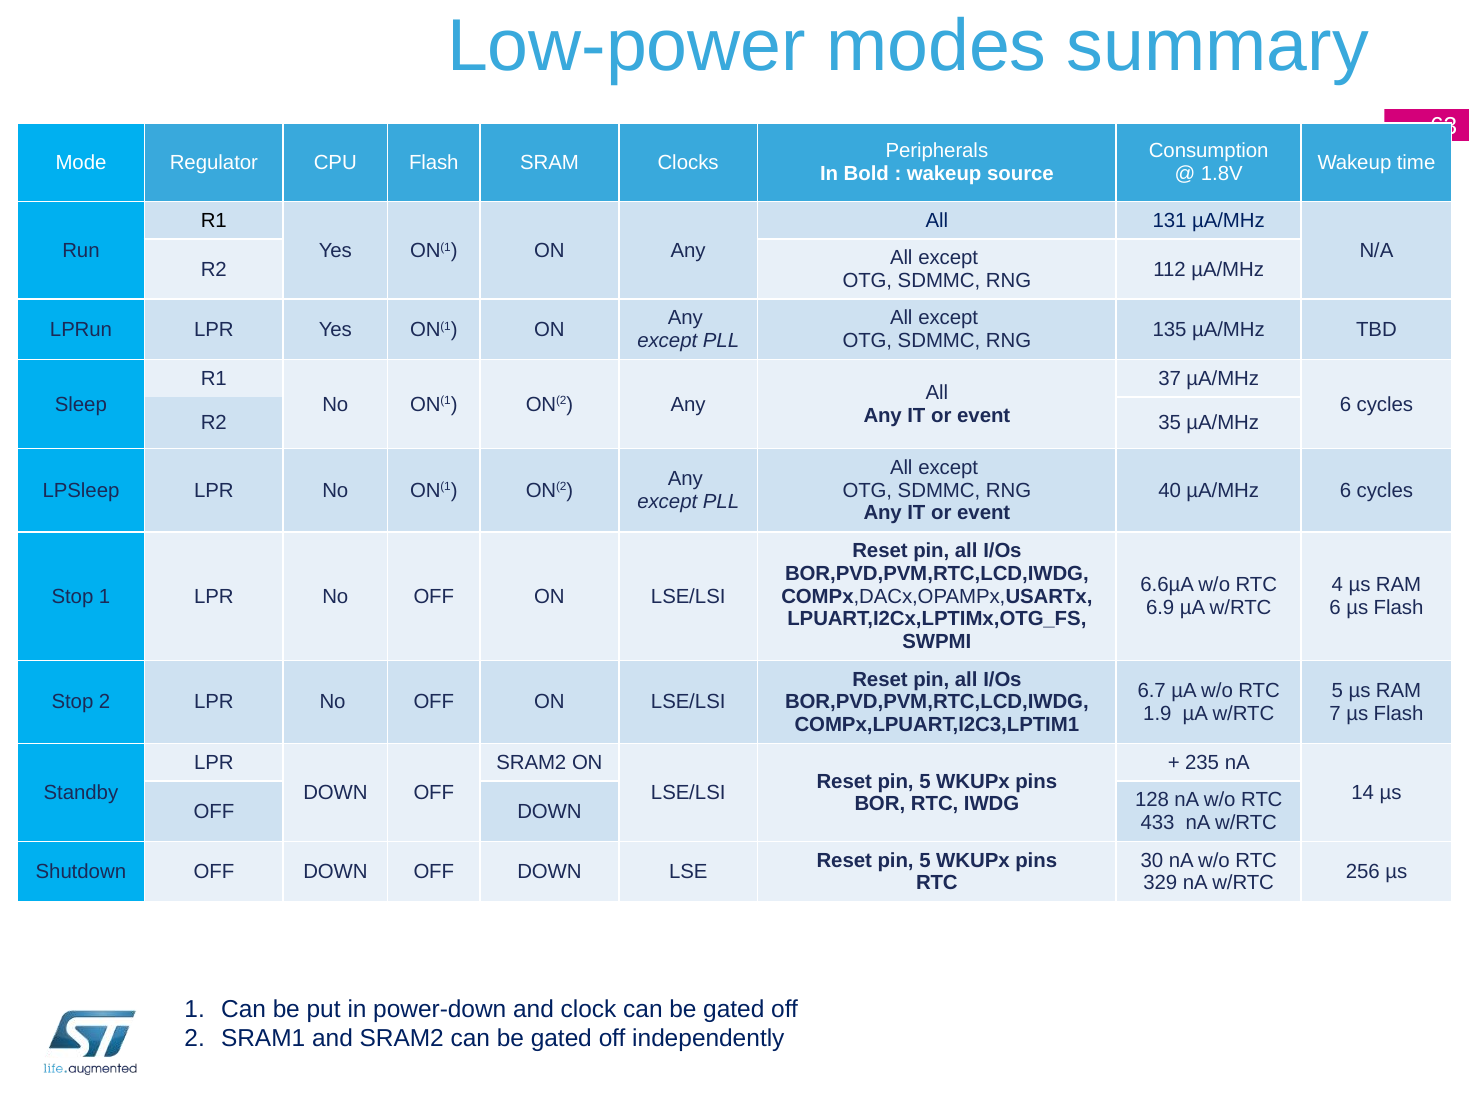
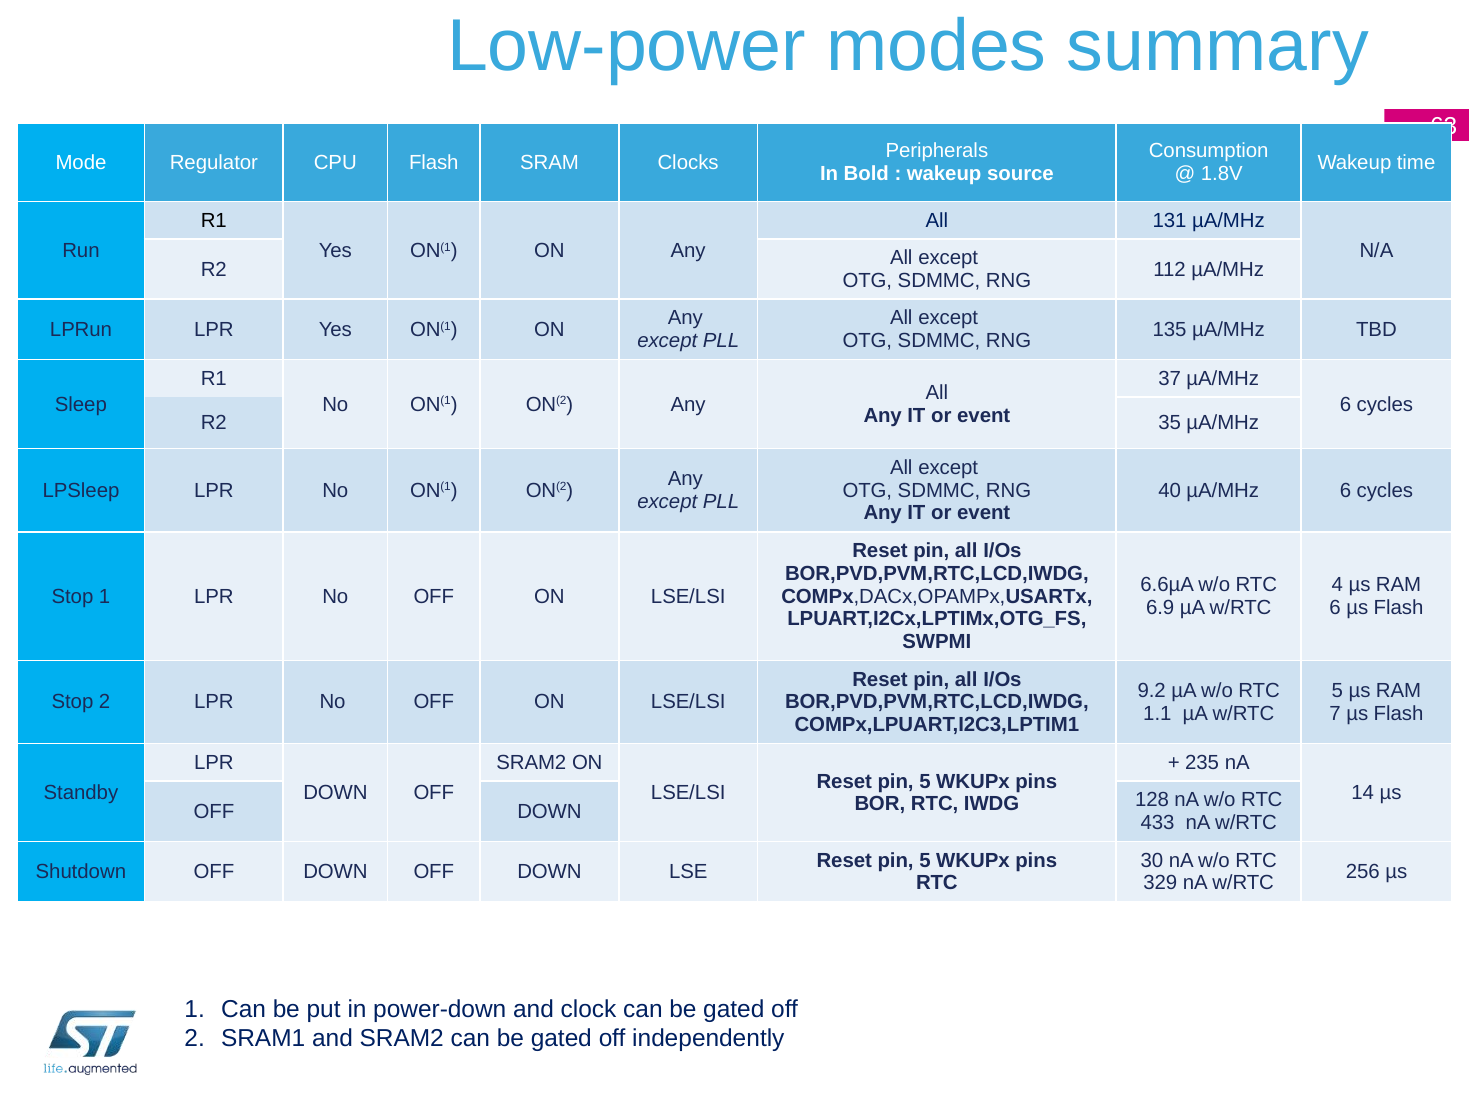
6.7: 6.7 -> 9.2
1.9: 1.9 -> 1.1
